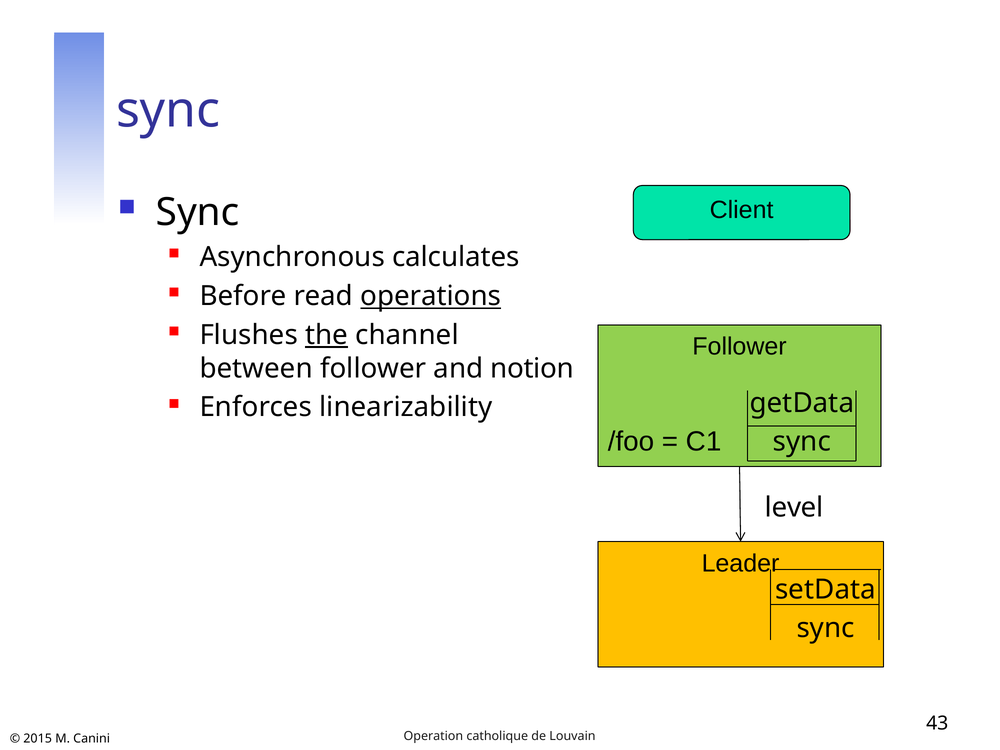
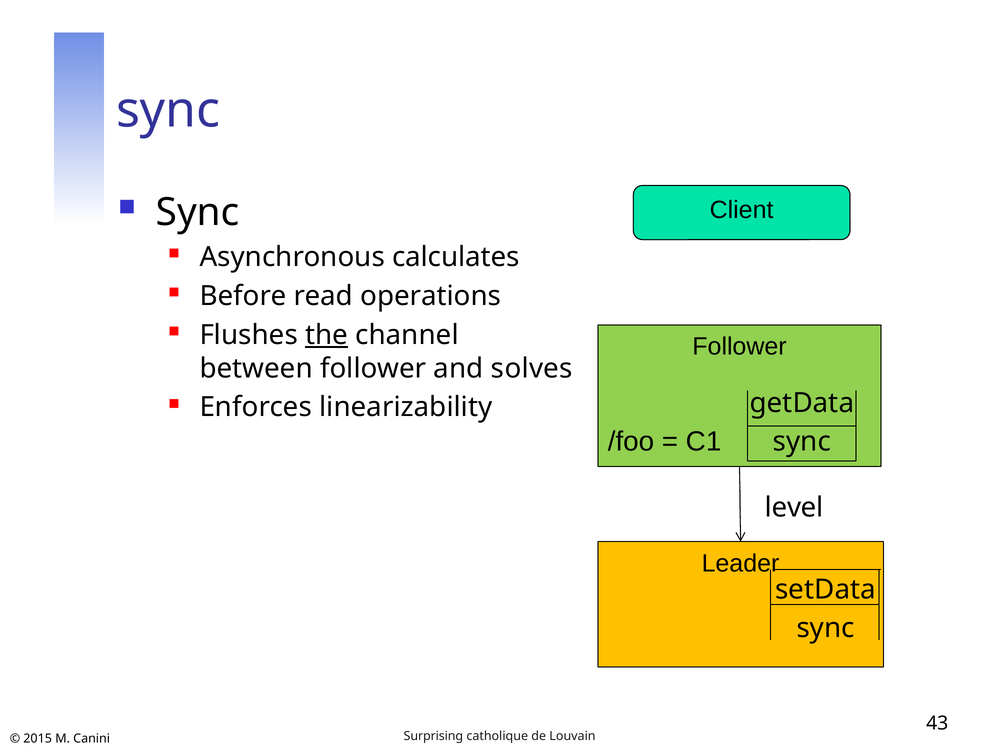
operations underline: present -> none
notion: notion -> solves
Operation: Operation -> Surprising
